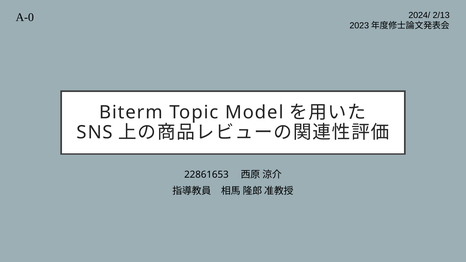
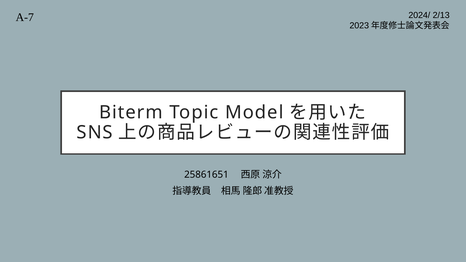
A-0: A-0 -> A-7
22861653: 22861653 -> 25861651
